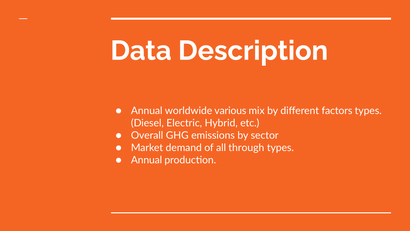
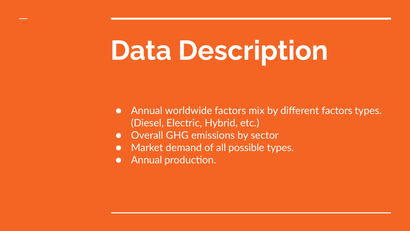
worldwide various: various -> factors
through: through -> possible
